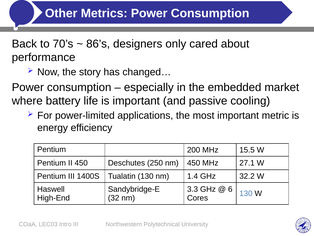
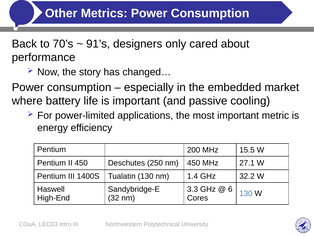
86’s: 86’s -> 91’s
